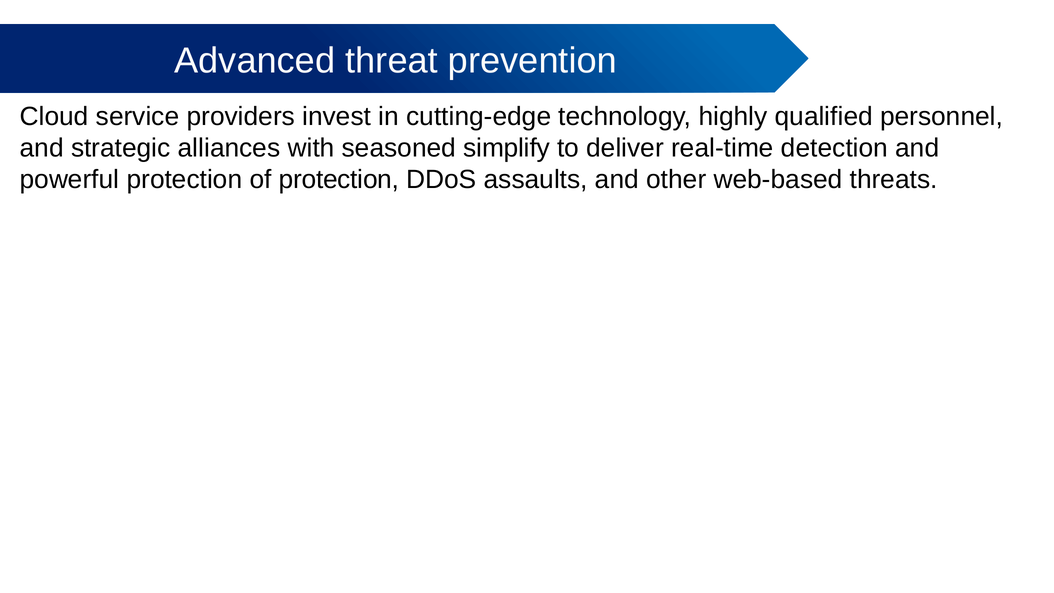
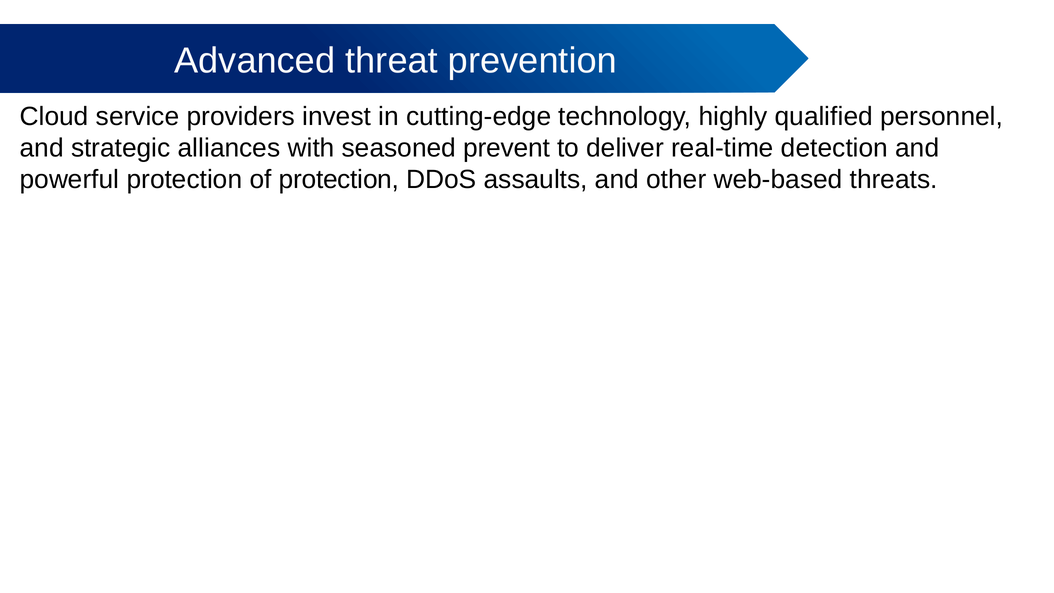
simplify: simplify -> prevent
